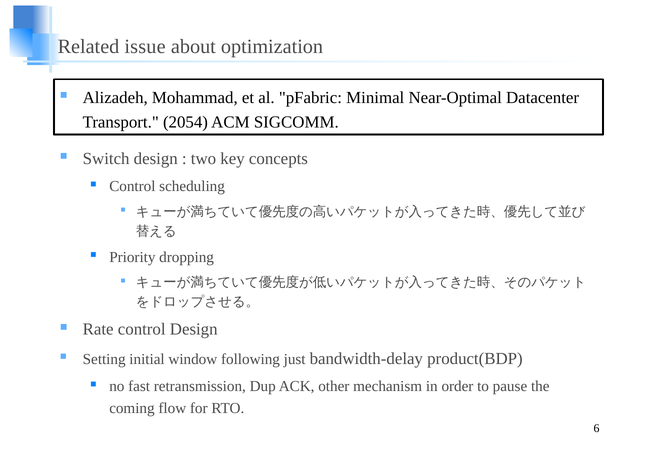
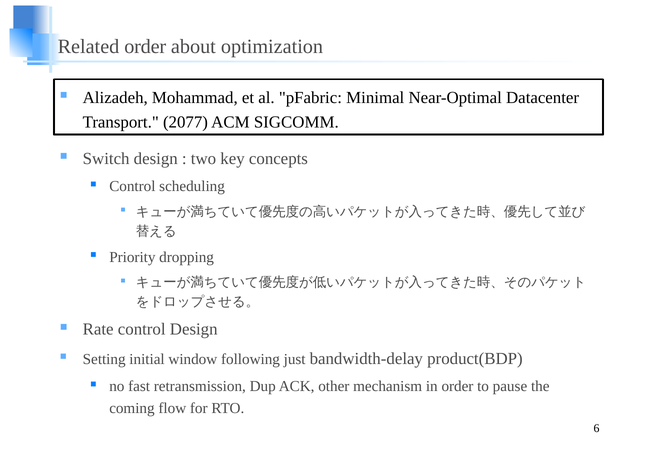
Related issue: issue -> order
2054: 2054 -> 2077
